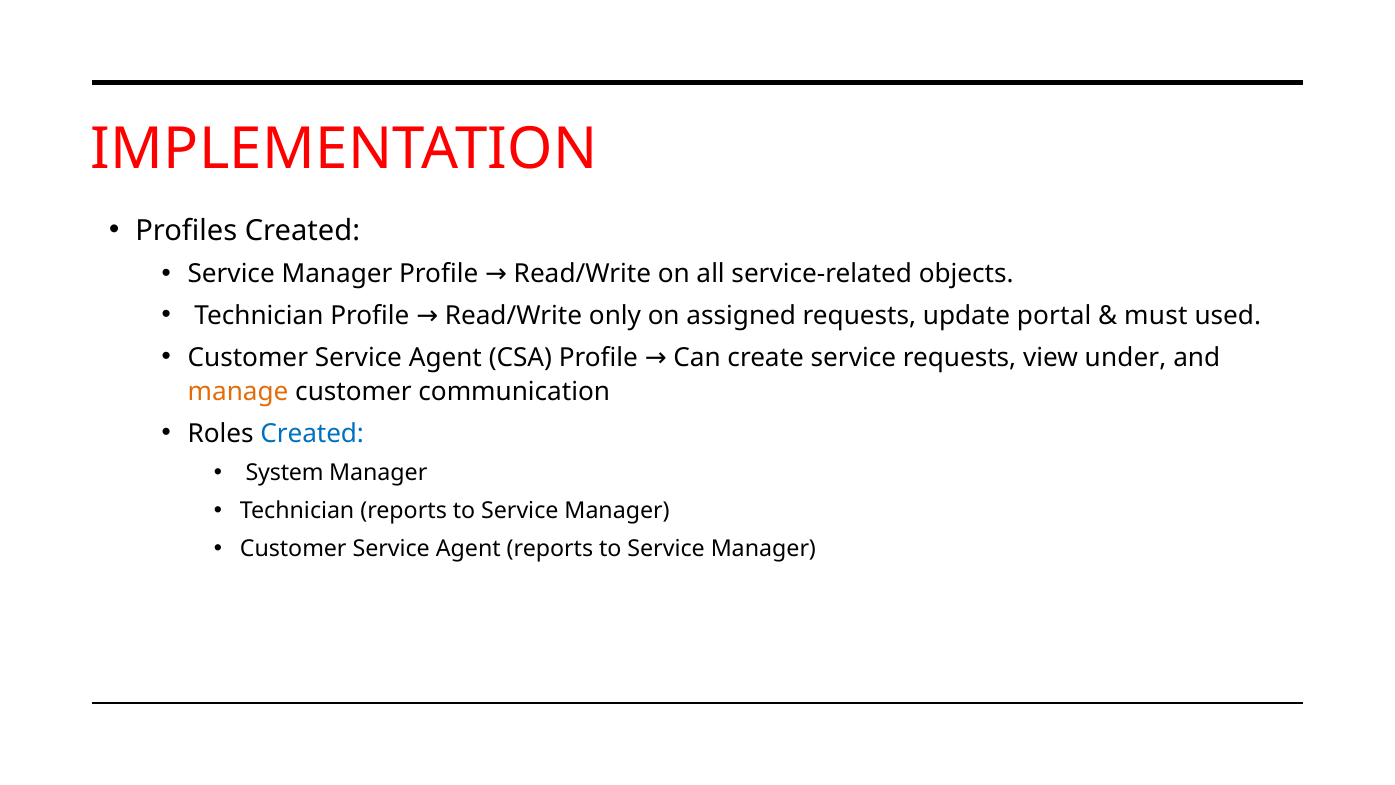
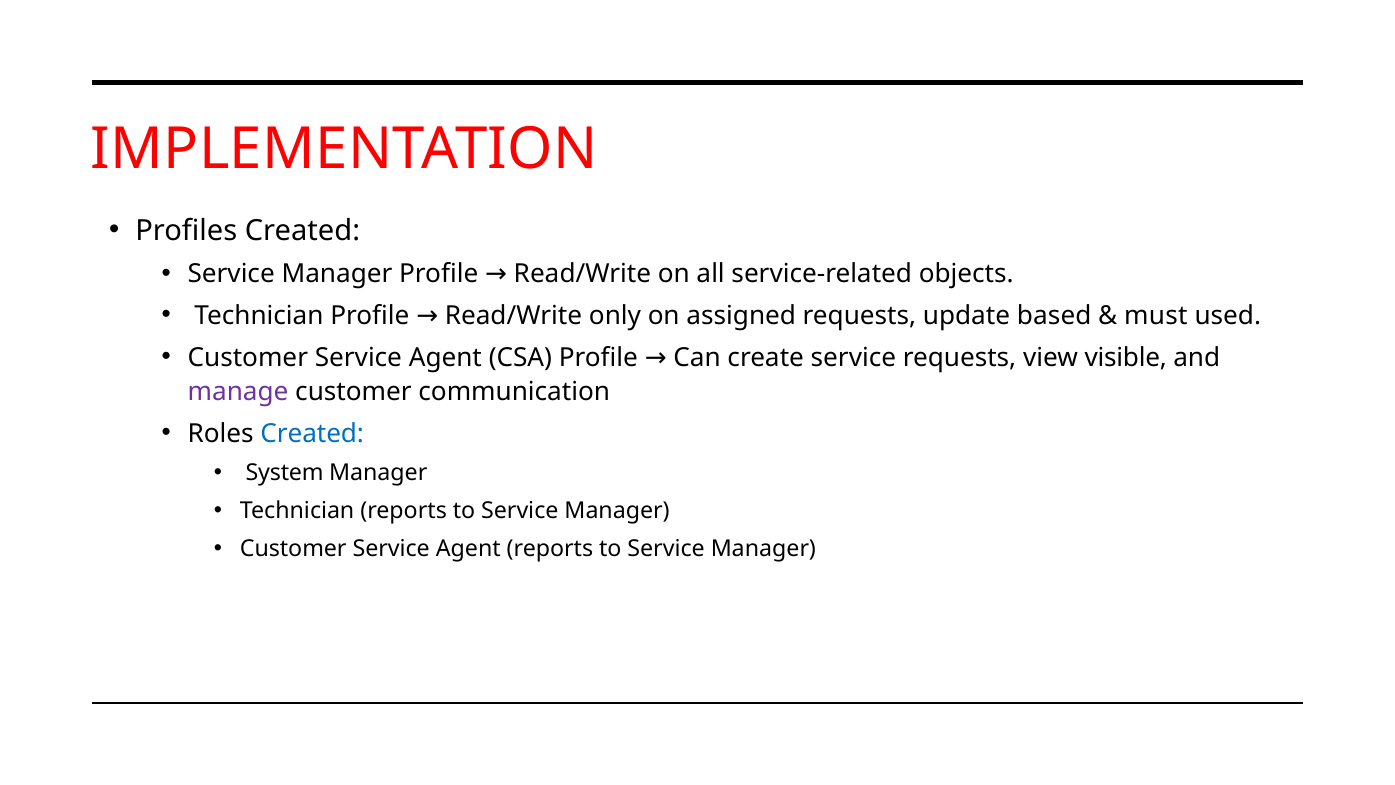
portal: portal -> based
under: under -> visible
manage colour: orange -> purple
